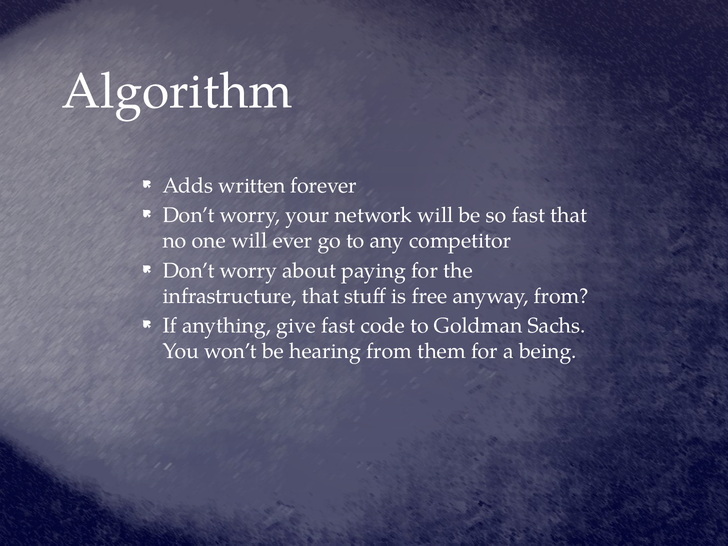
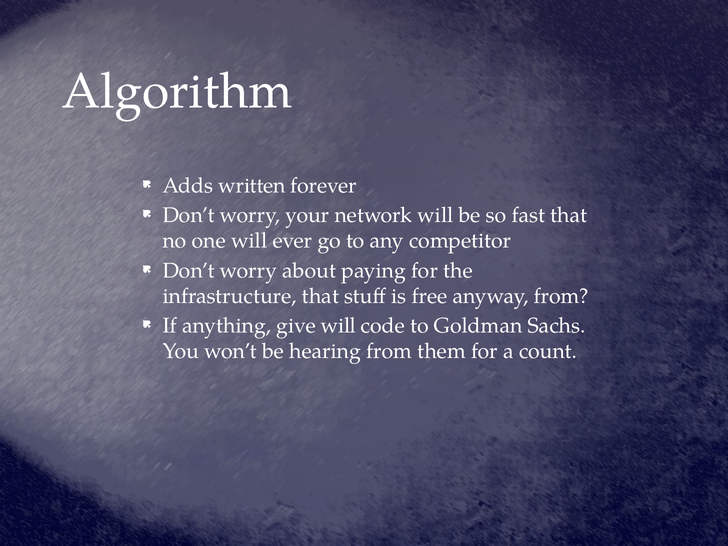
give fast: fast -> will
being: being -> count
